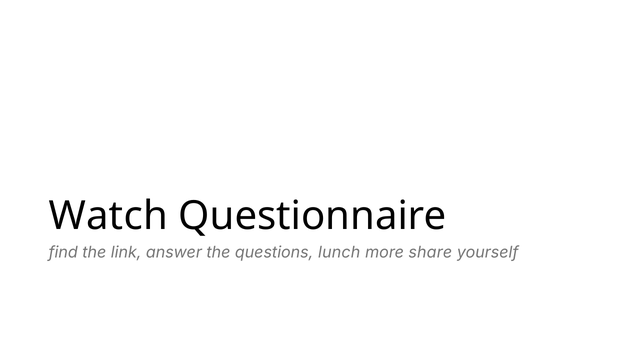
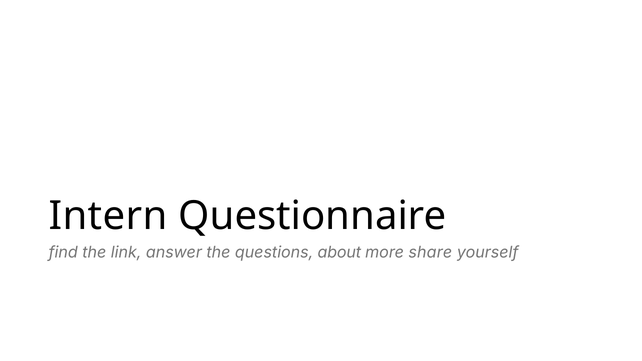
Watch: Watch -> Intern
lunch: lunch -> about
